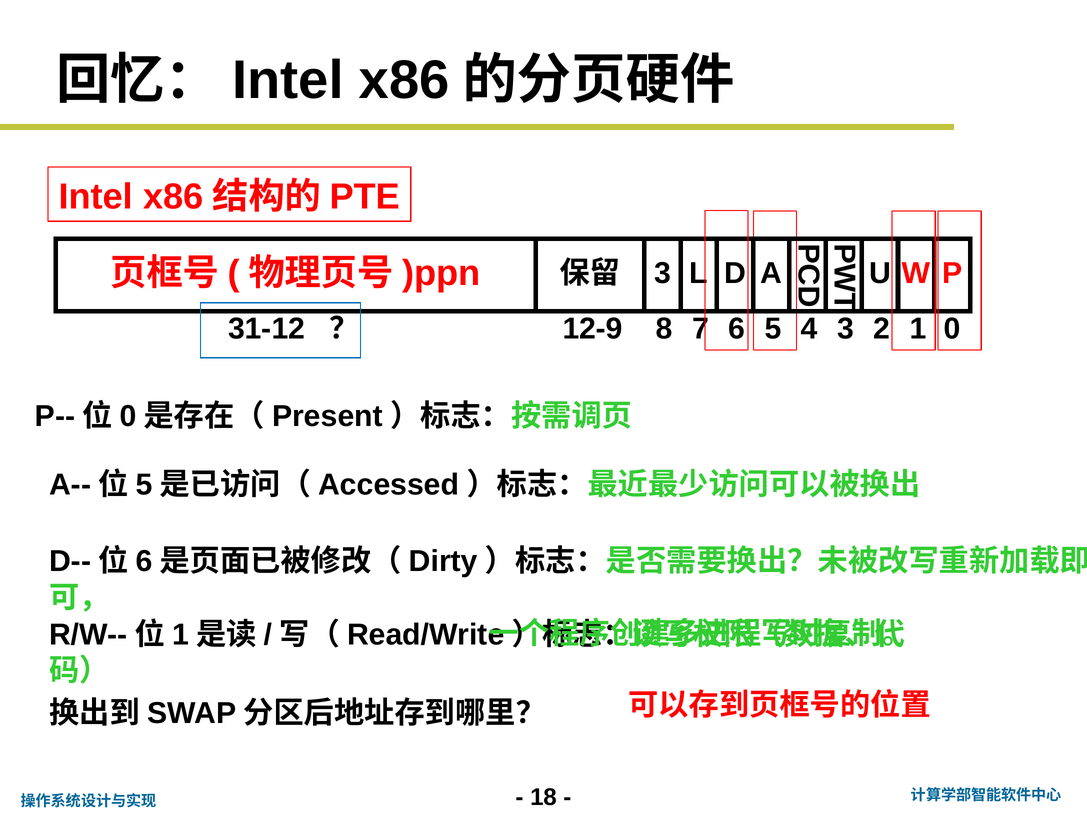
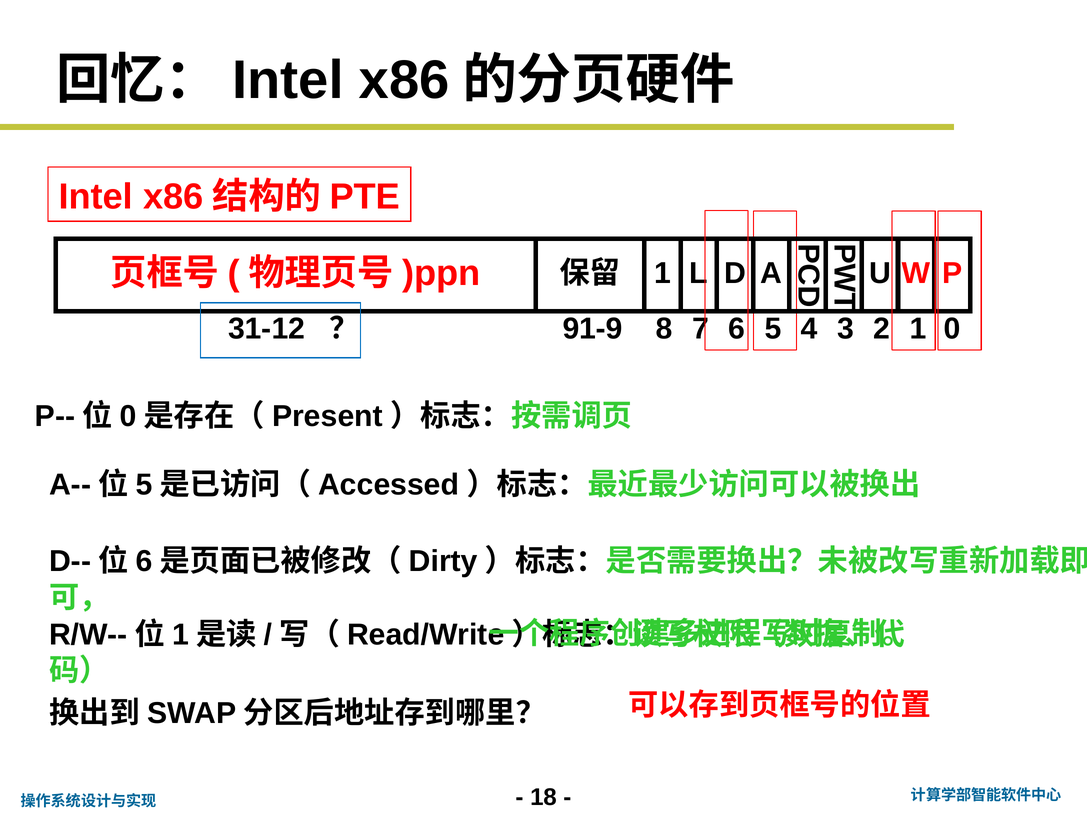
3 at (663, 273): 3 -> 1
12-9: 12-9 -> 91-9
